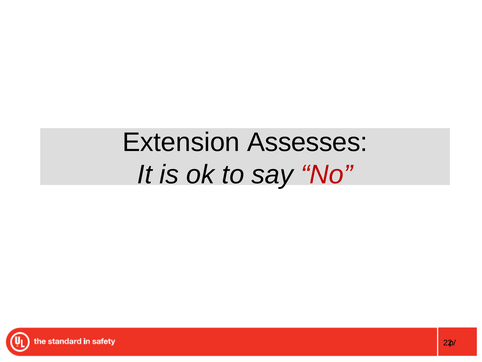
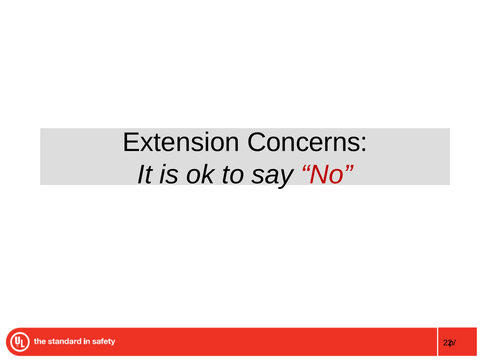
Assesses: Assesses -> Concerns
